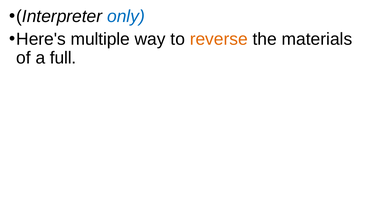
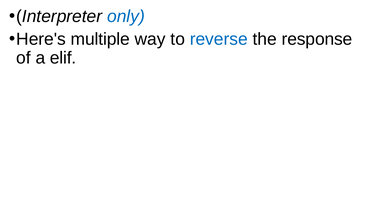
reverse colour: orange -> blue
materials: materials -> response
full: full -> elif
